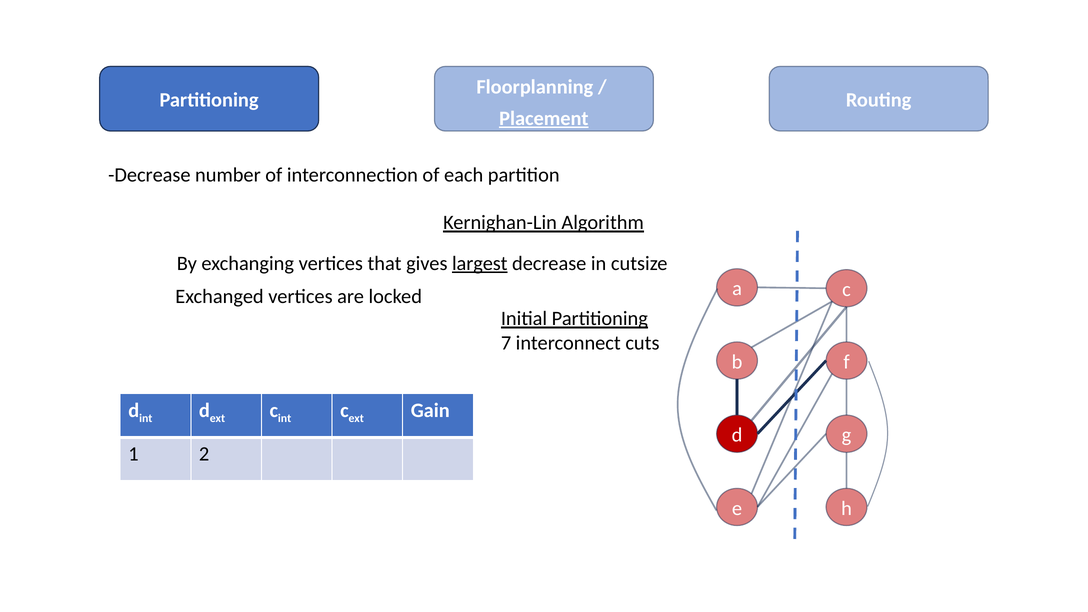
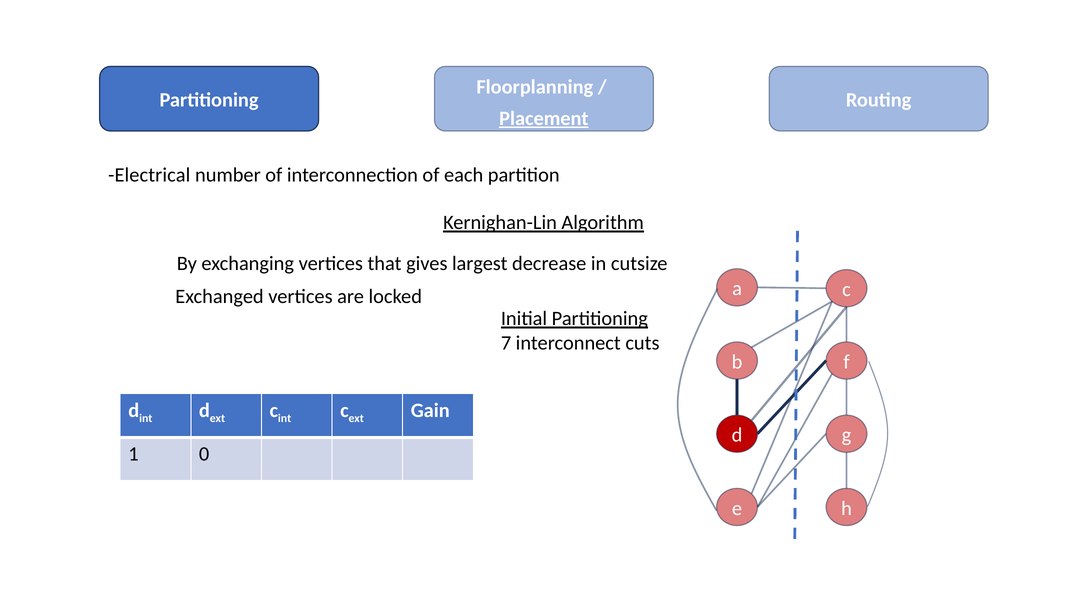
Decrease at (149, 175): Decrease -> Electrical
largest underline: present -> none
2: 2 -> 0
